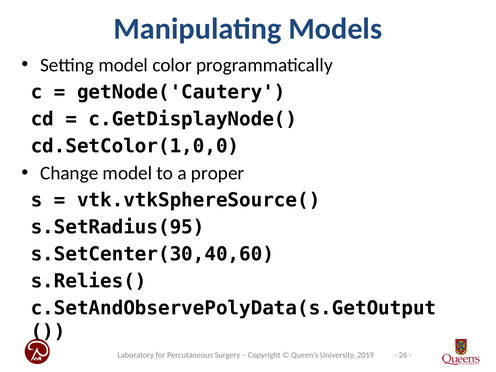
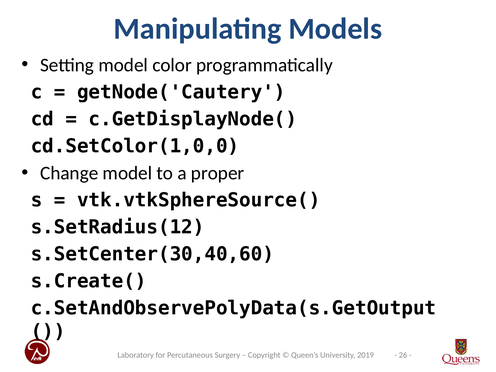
s.SetRadius(95: s.SetRadius(95 -> s.SetRadius(12
s.Relies(: s.Relies( -> s.Create(
